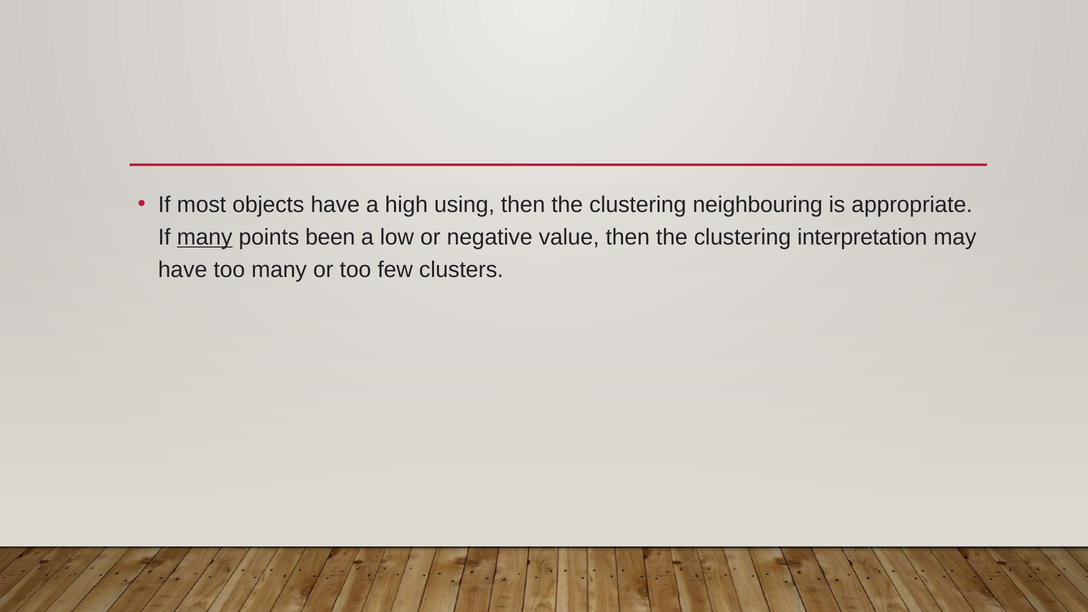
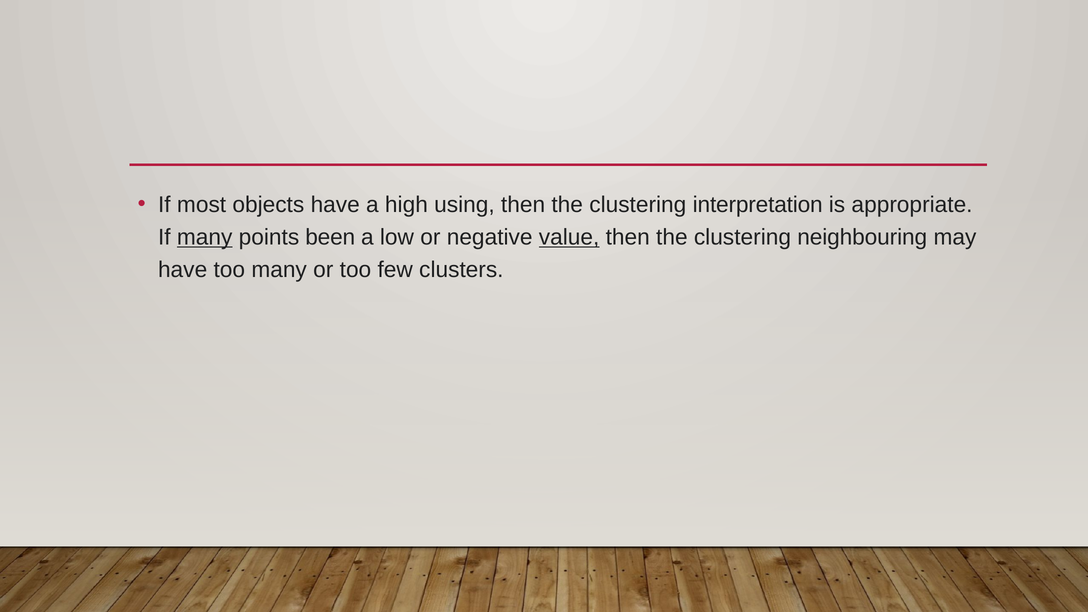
neighbouring: neighbouring -> interpretation
value underline: none -> present
interpretation: interpretation -> neighbouring
